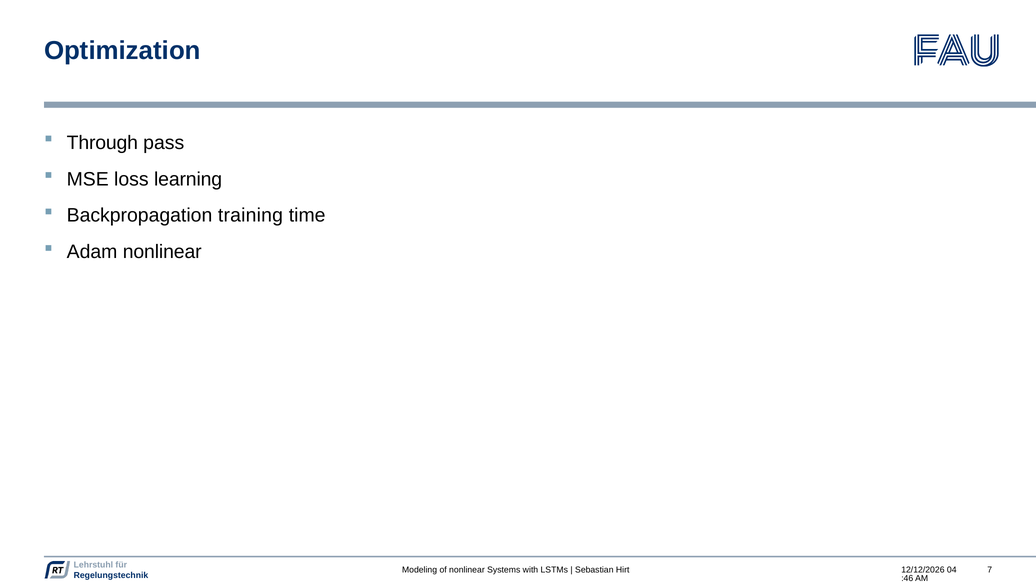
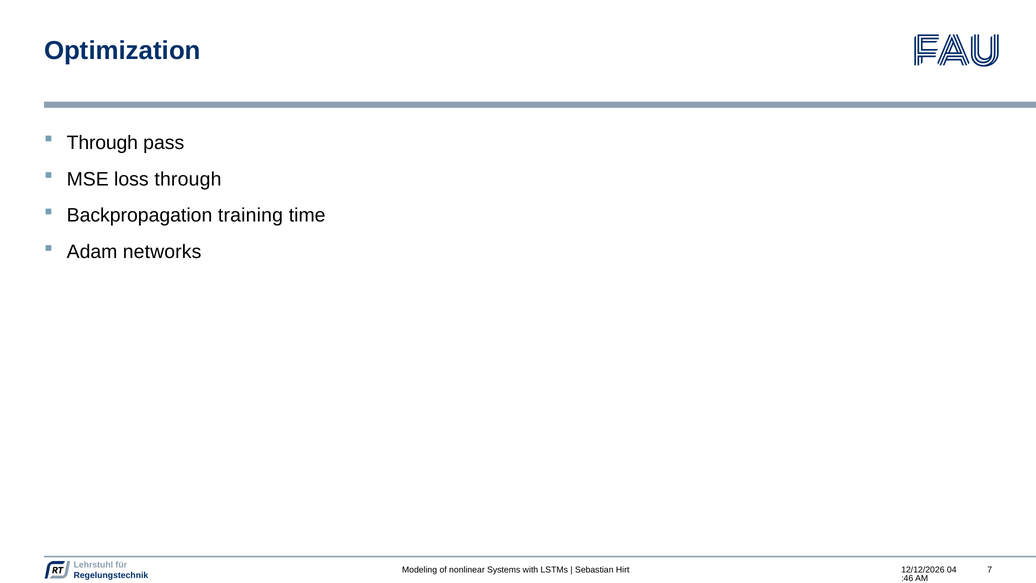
loss learning: learning -> through
Adam nonlinear: nonlinear -> networks
